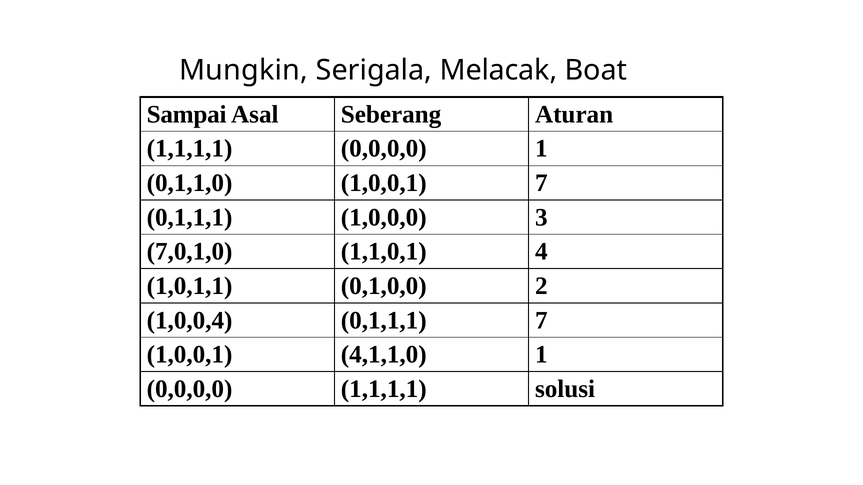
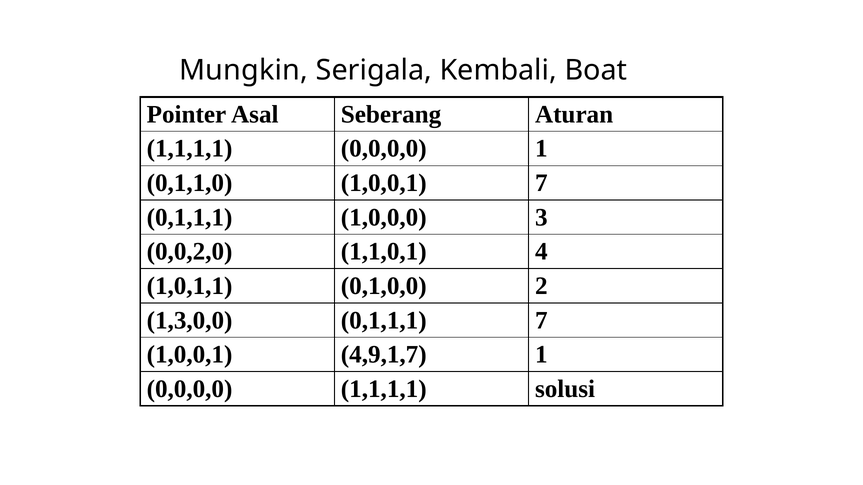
Melacak: Melacak -> Kembali
Sampai: Sampai -> Pointer
7,0,1,0: 7,0,1,0 -> 0,0,2,0
1,0,0,4: 1,0,0,4 -> 1,3,0,0
4,1,1,0: 4,1,1,0 -> 4,9,1,7
